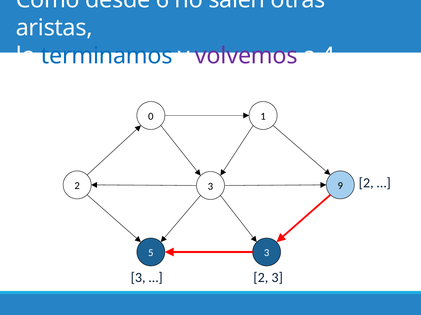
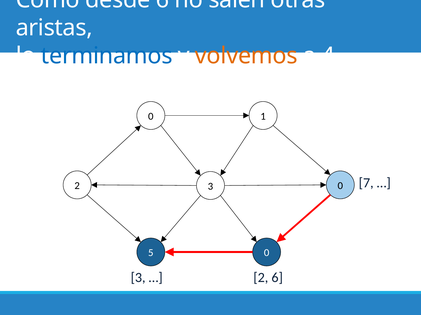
volvemos colour: purple -> orange
2 at (366, 183): 2 -> 7
3 9: 9 -> 0
5 3: 3 -> 0
2 3: 3 -> 6
